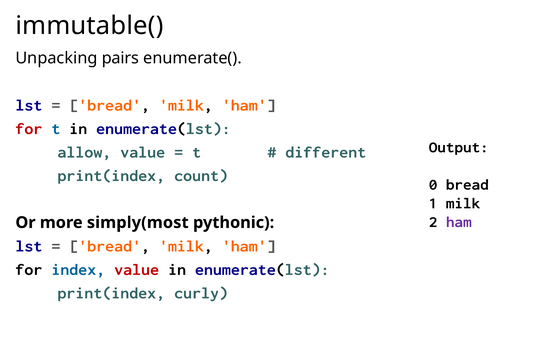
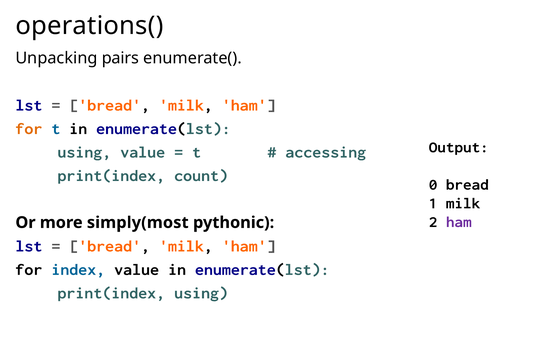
immutable(: immutable( -> operations(
for at (29, 129) colour: red -> orange
allow at (84, 152): allow -> using
different: different -> accessing
value at (137, 270) colour: red -> black
print(index curly: curly -> using
